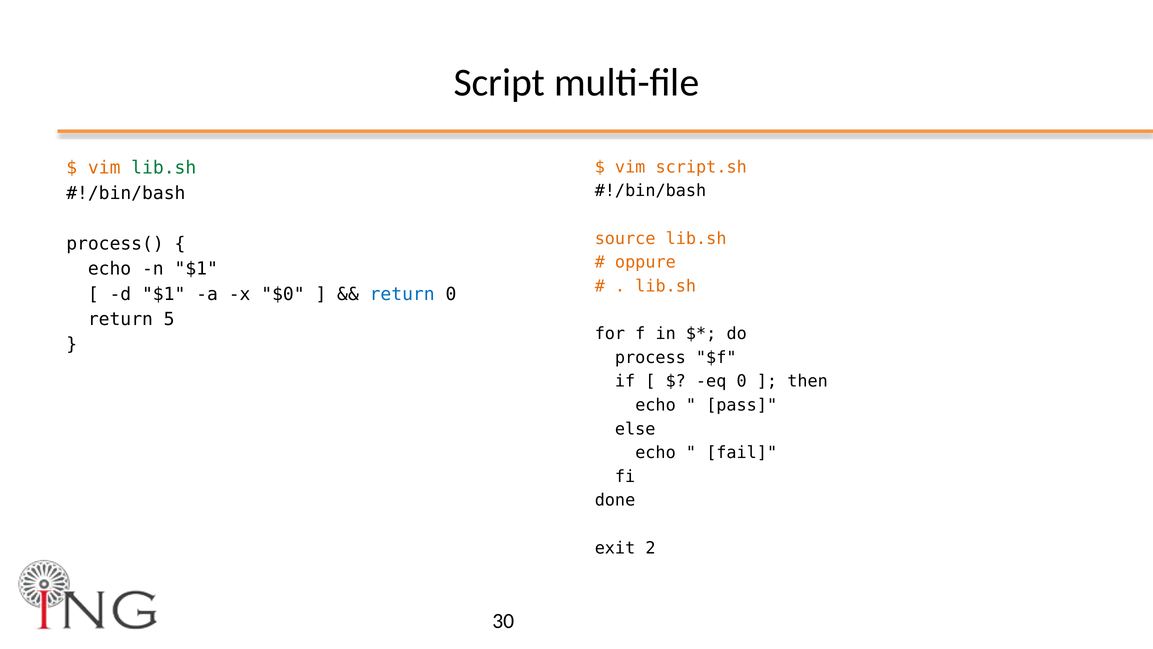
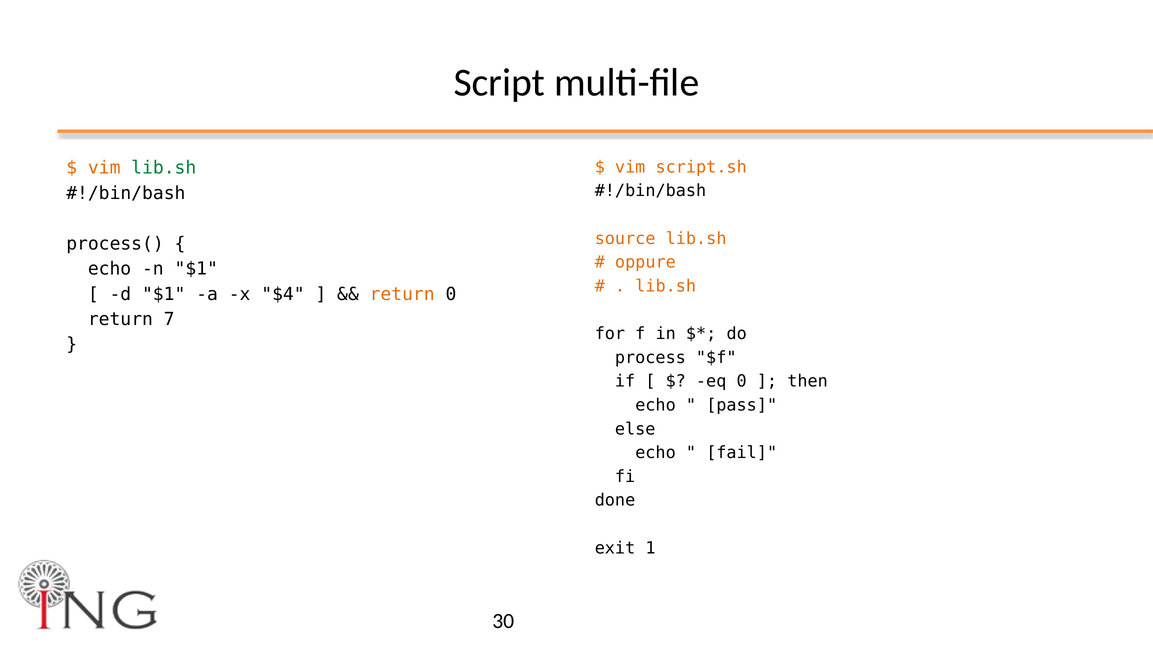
$0: $0 -> $4
return at (402, 294) colour: blue -> orange
5: 5 -> 7
2: 2 -> 1
